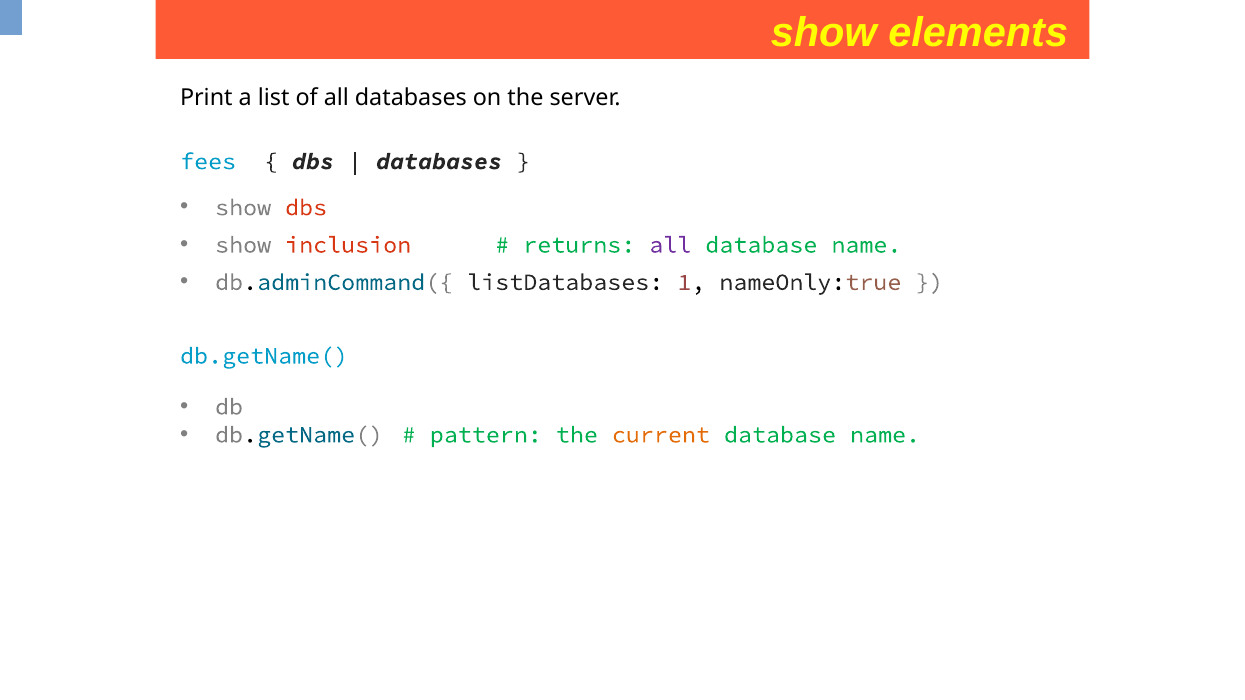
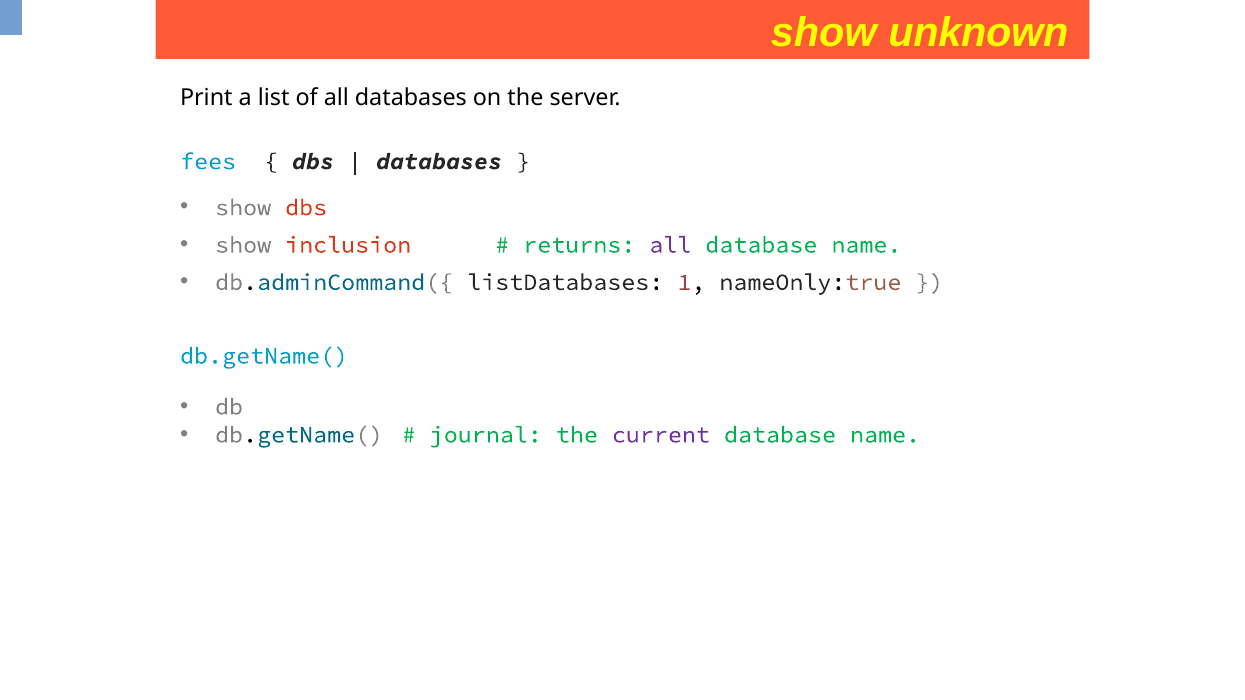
elements: elements -> unknown
pattern: pattern -> journal
current colour: orange -> purple
